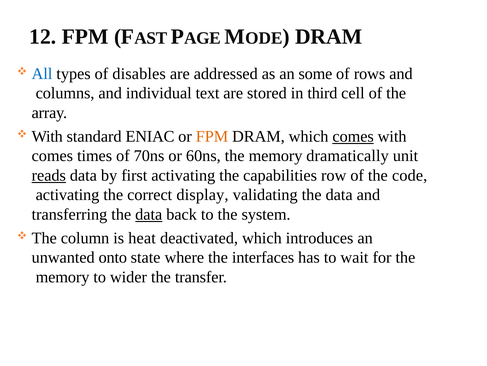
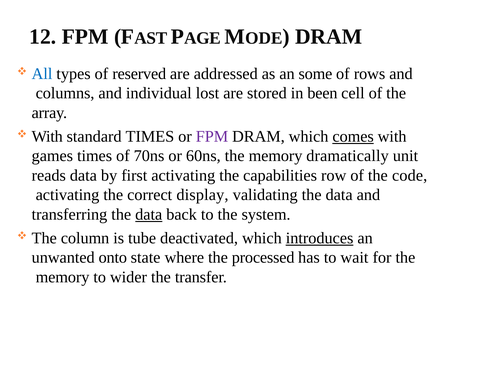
disables: disables -> reserved
text: text -> lost
third: third -> been
standard ENIAC: ENIAC -> TIMES
FPM at (212, 136) colour: orange -> purple
comes at (52, 156): comes -> games
reads underline: present -> none
heat: heat -> tube
introduces underline: none -> present
interfaces: interfaces -> processed
